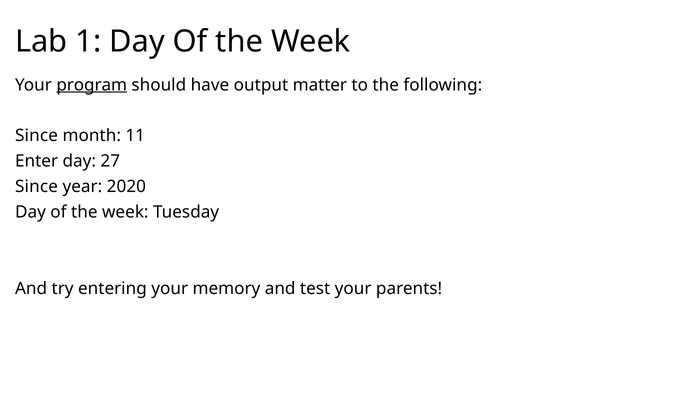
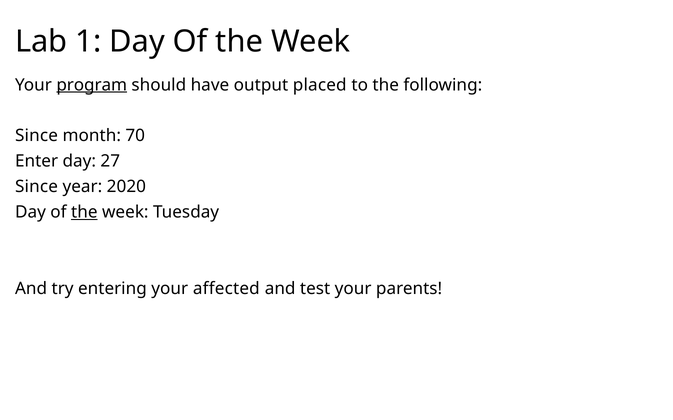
matter: matter -> placed
11: 11 -> 70
the at (84, 213) underline: none -> present
memory: memory -> affected
